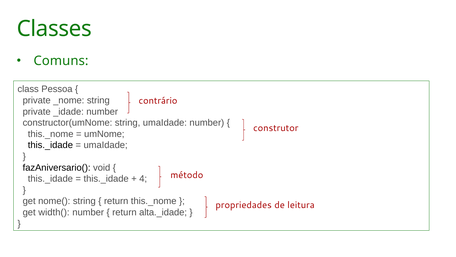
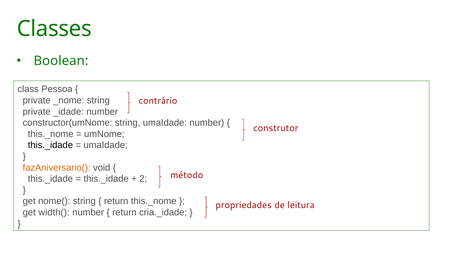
Comuns: Comuns -> Boolean
fazAniversario( colour: black -> orange
4: 4 -> 2
alta._idade: alta._idade -> cria._idade
